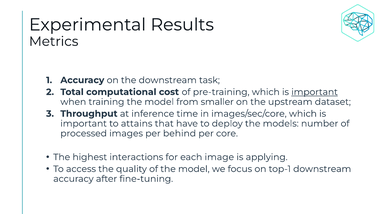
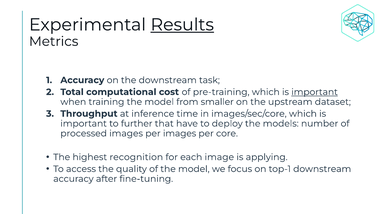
Results underline: none -> present
attains: attains -> further
per behind: behind -> images
interactions: interactions -> recognition
